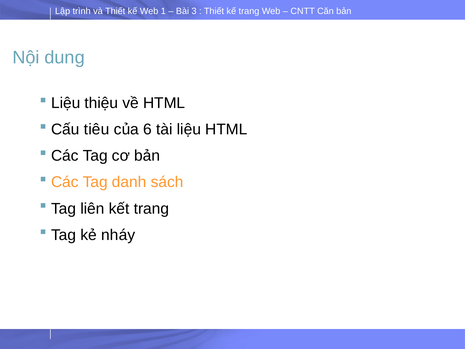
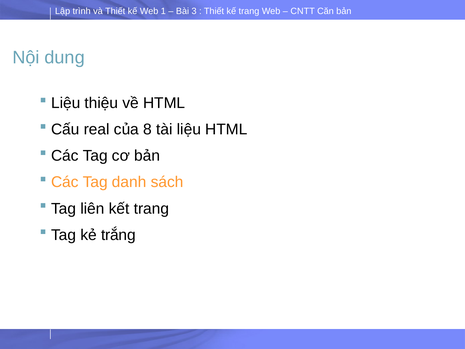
tiêu: tiêu -> real
6: 6 -> 8
nháy: nháy -> trắng
